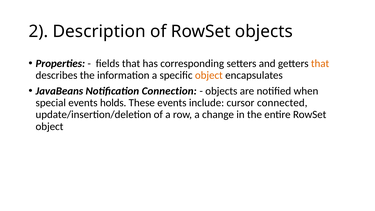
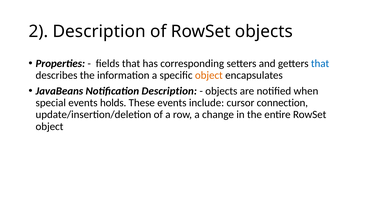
that at (320, 63) colour: orange -> blue
Notification Connection: Connection -> Description
connected: connected -> connection
